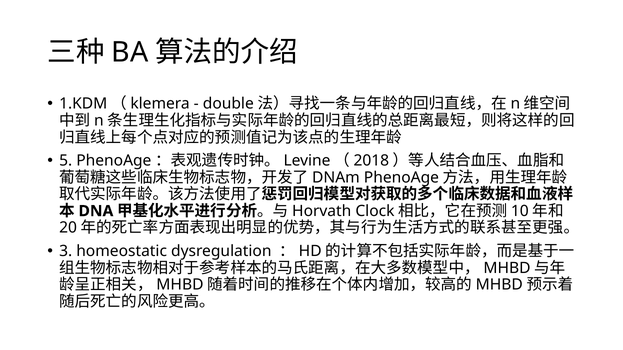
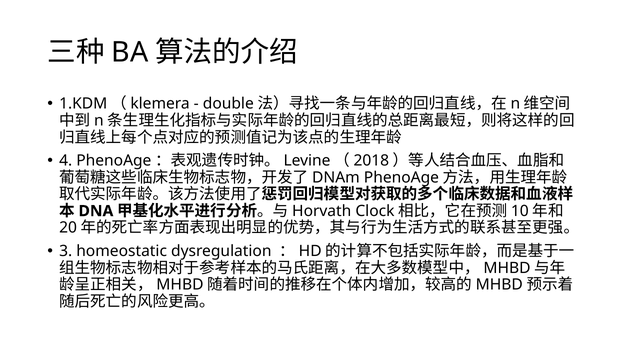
5: 5 -> 4
